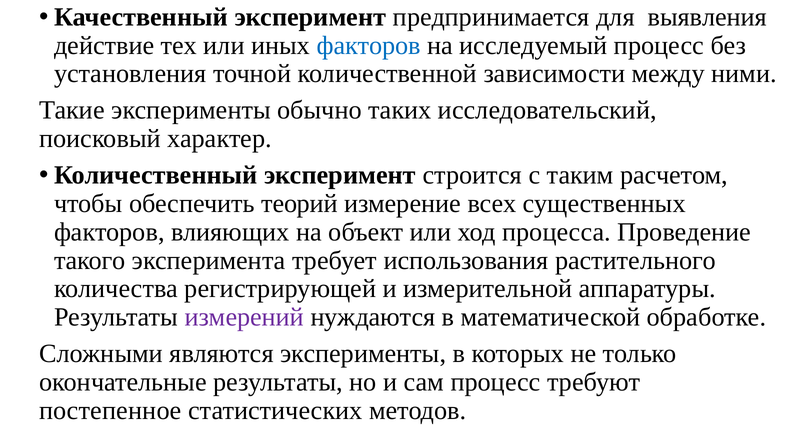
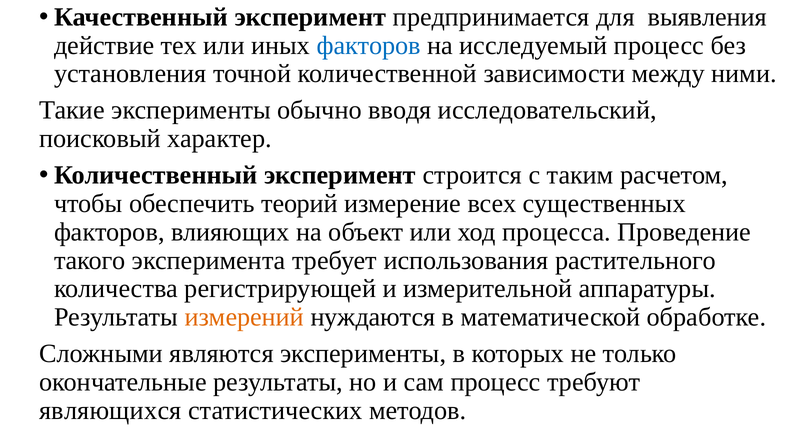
таких: таких -> вводя
измерений colour: purple -> orange
постепенное: постепенное -> являющихся
